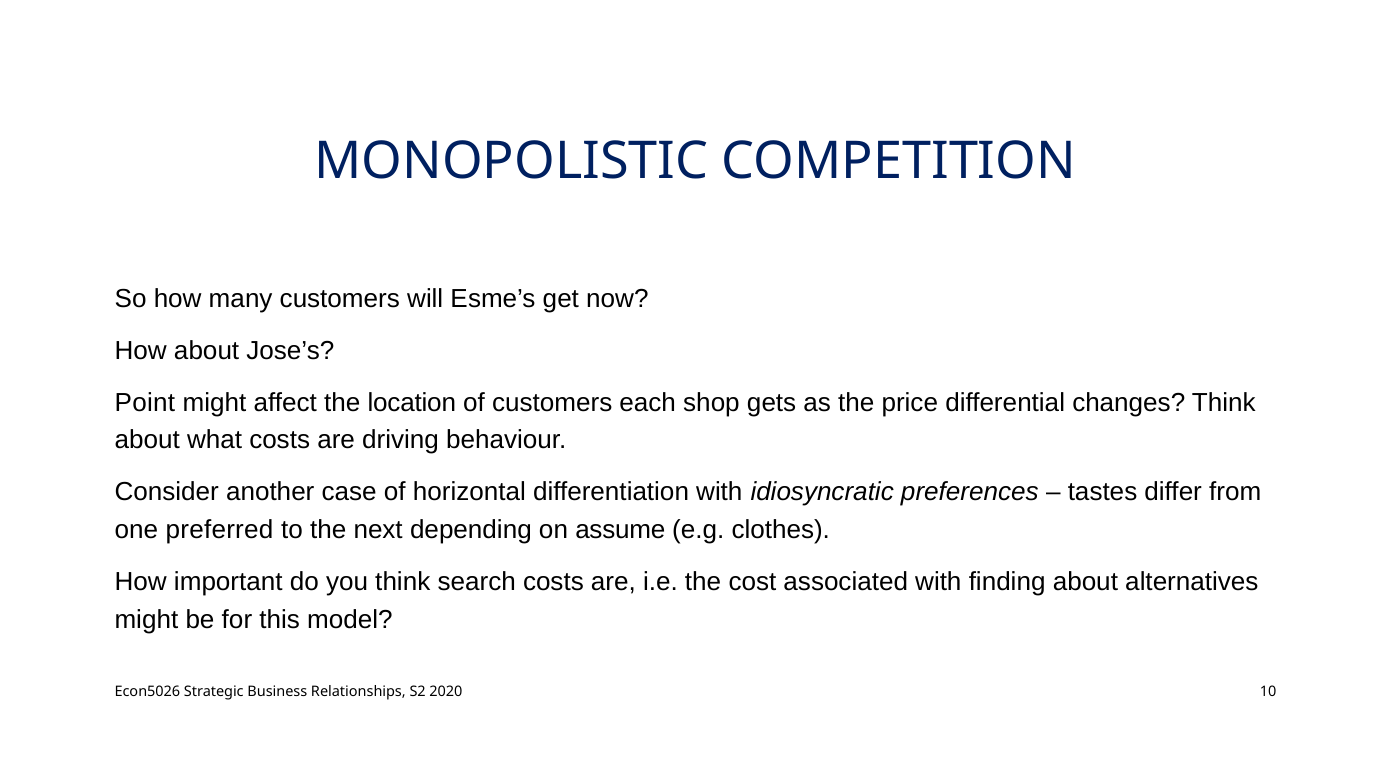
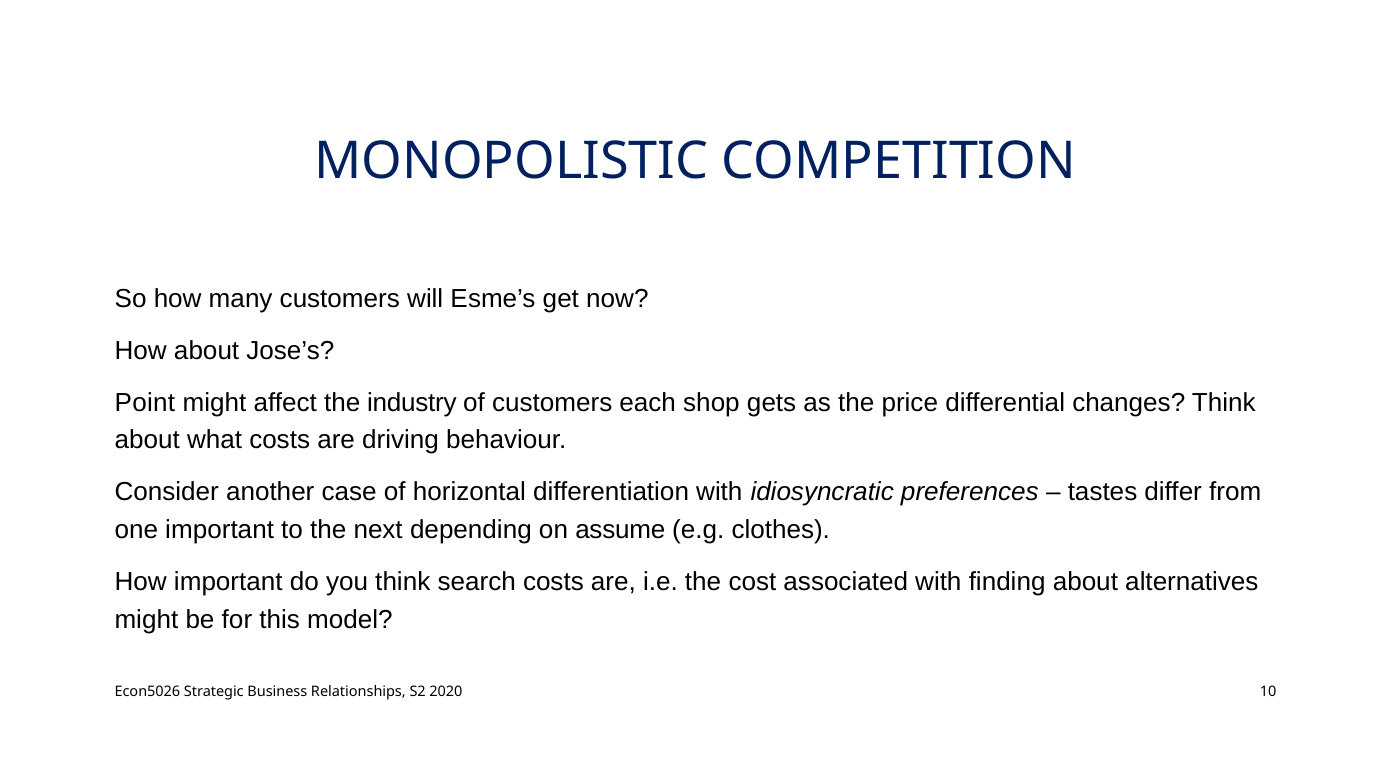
location: location -> industry
one preferred: preferred -> important
